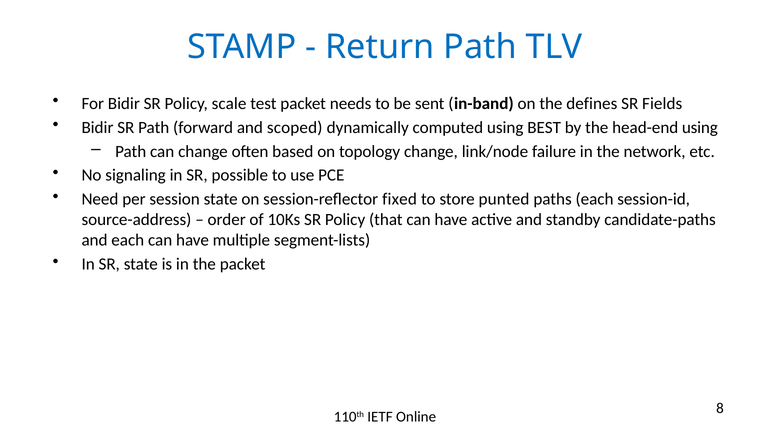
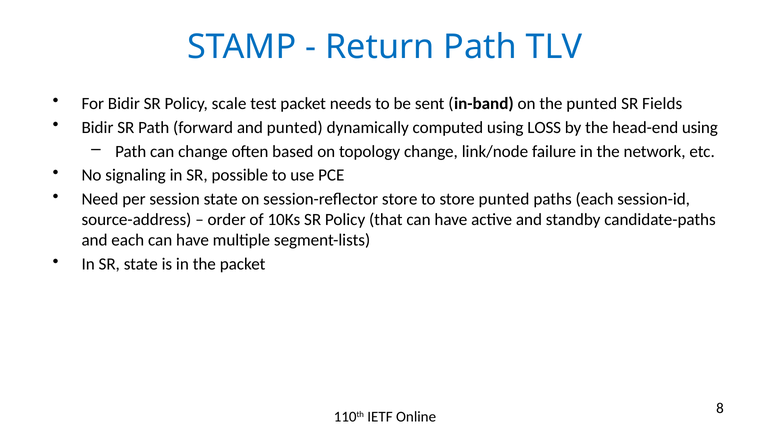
the defines: defines -> punted
and scoped: scoped -> punted
BEST: BEST -> LOSS
session-reflector fixed: fixed -> store
